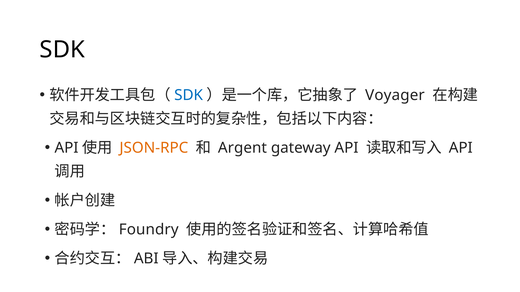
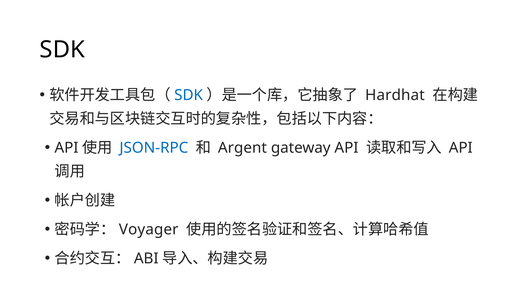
Voyager: Voyager -> Hardhat
JSON-RPC colour: orange -> blue
Foundry: Foundry -> Voyager
